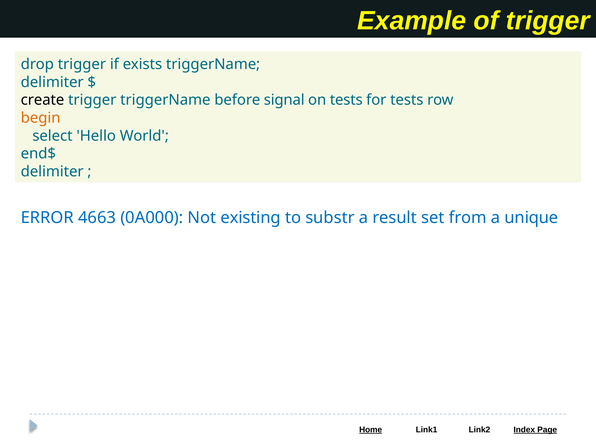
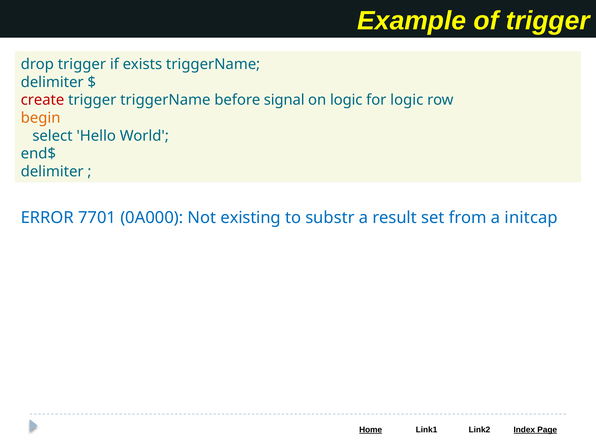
create colour: black -> red
on tests: tests -> logic
for tests: tests -> logic
4663: 4663 -> 7701
unique: unique -> initcap
